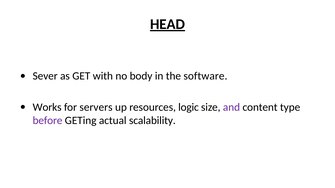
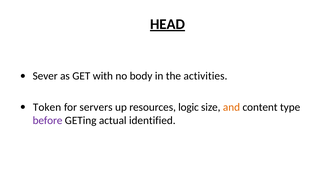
software: software -> activities
Works: Works -> Token
and colour: purple -> orange
scalability: scalability -> identified
